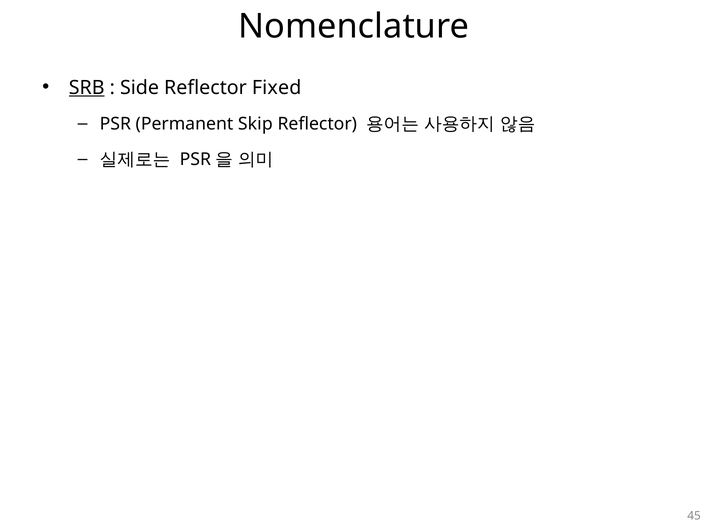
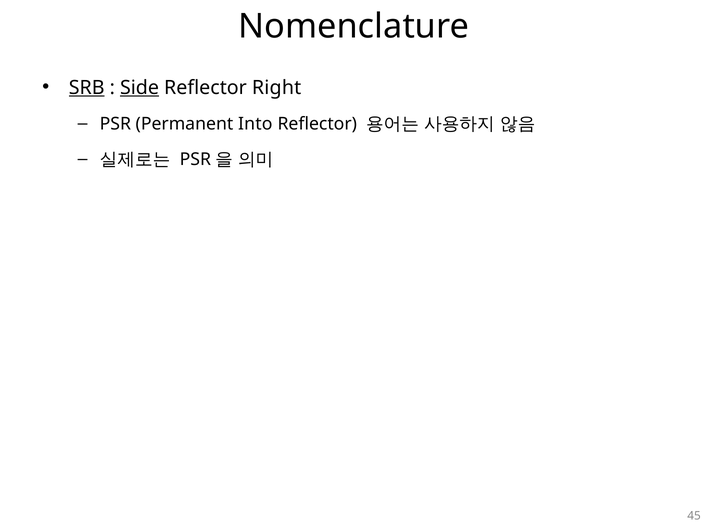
Side underline: none -> present
Fixed: Fixed -> Right
Skip: Skip -> Into
